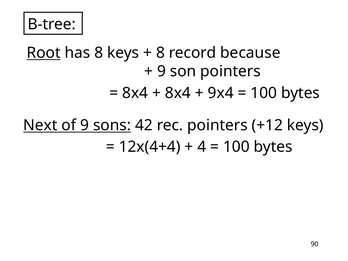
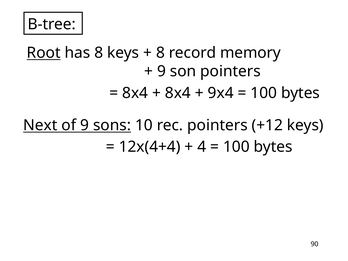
because: because -> memory
42: 42 -> 10
